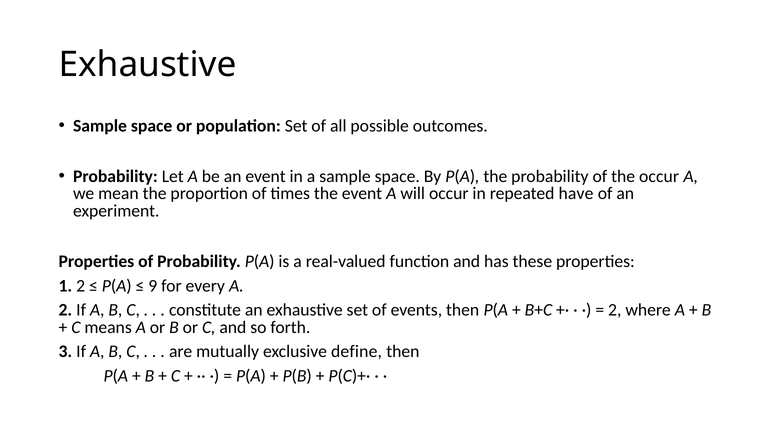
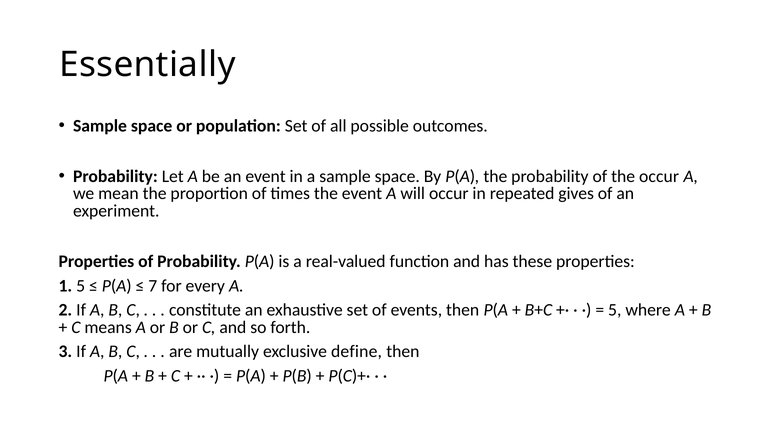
Exhaustive at (148, 65): Exhaustive -> Essentially
have: have -> gives
1 2: 2 -> 5
9: 9 -> 7
2 at (615, 310): 2 -> 5
